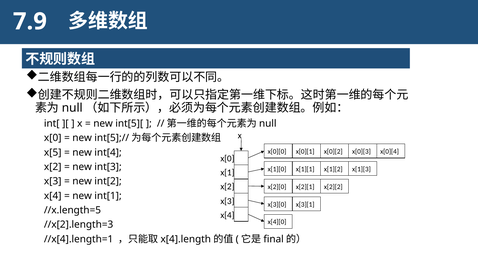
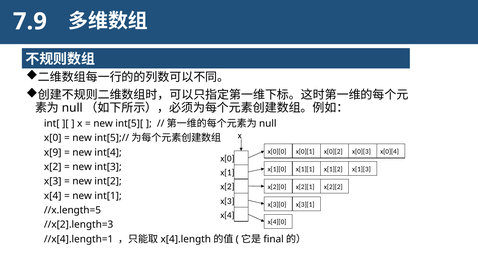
x[5: x[5 -> x[9
